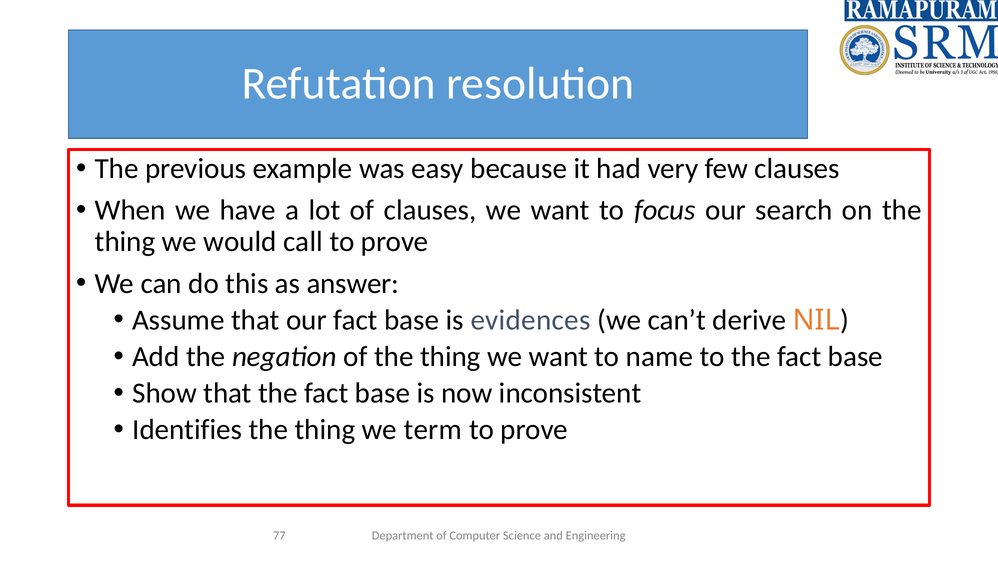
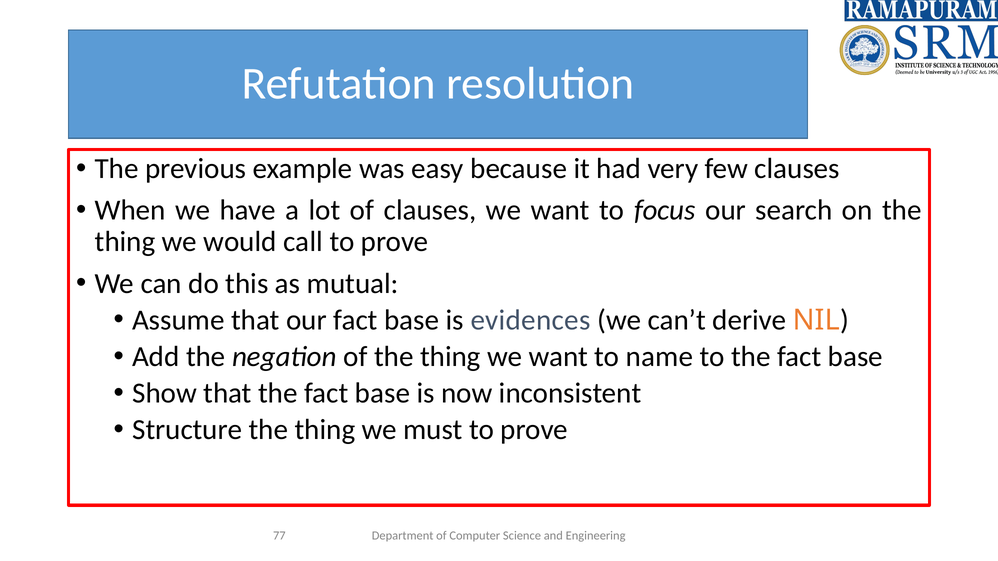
answer: answer -> mutual
Identifies: Identifies -> Structure
term: term -> must
